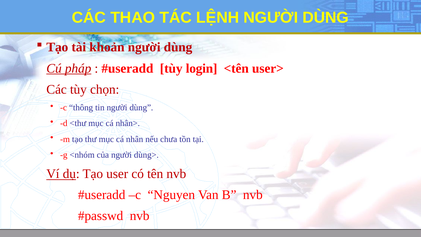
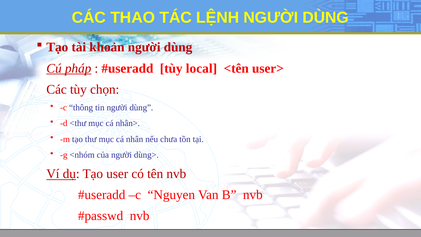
login: login -> local
